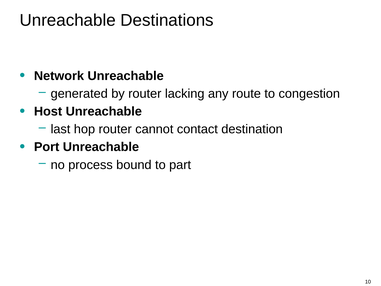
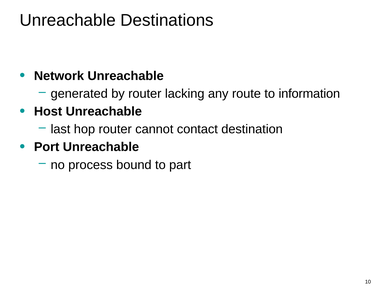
congestion: congestion -> information
